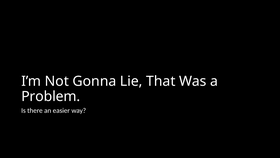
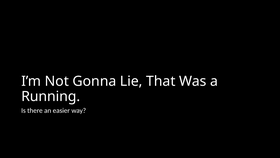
Problem: Problem -> Running
